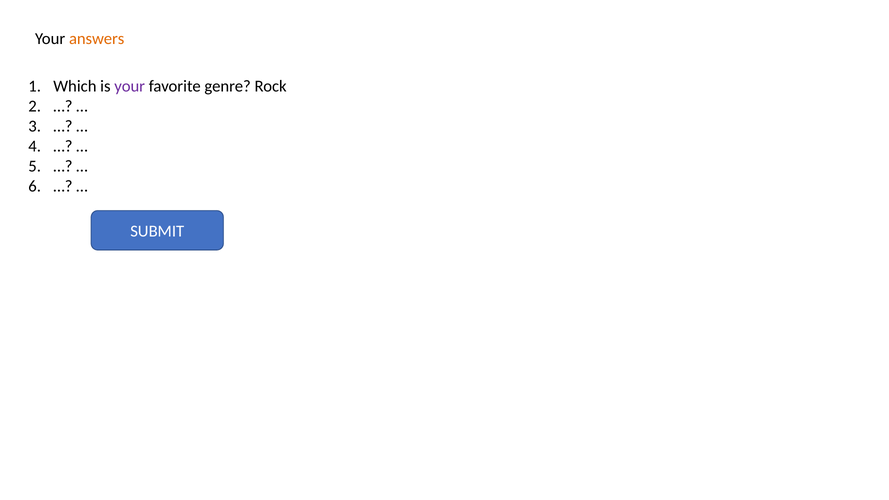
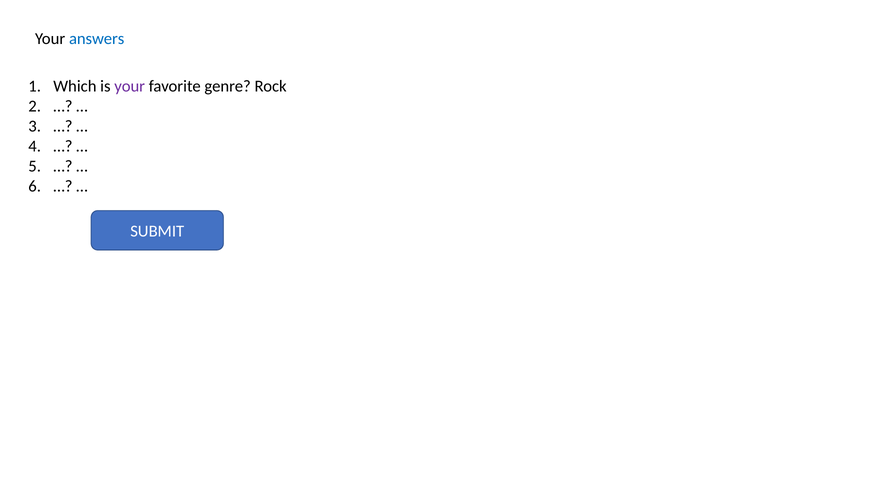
answers colour: orange -> blue
